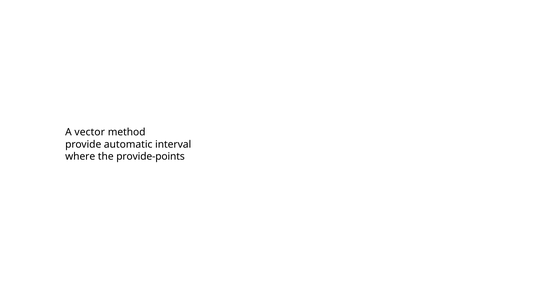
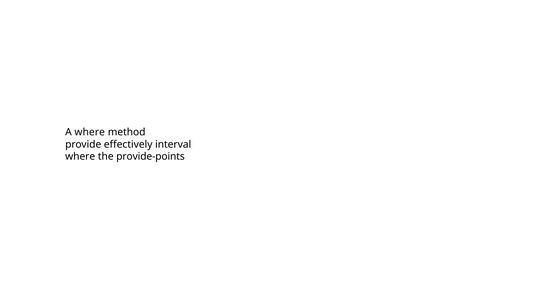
A vector: vector -> where
automatic: automatic -> effectively
